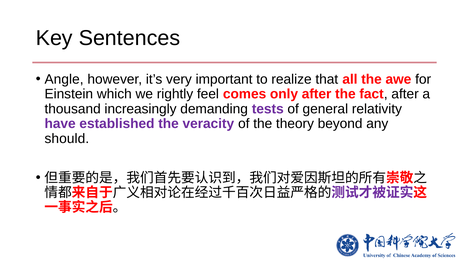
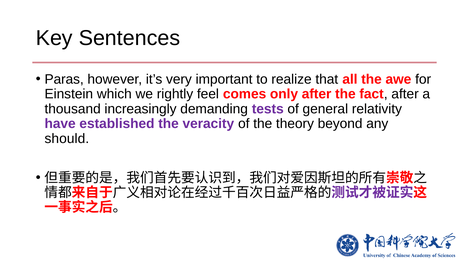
Angle: Angle -> Paras
